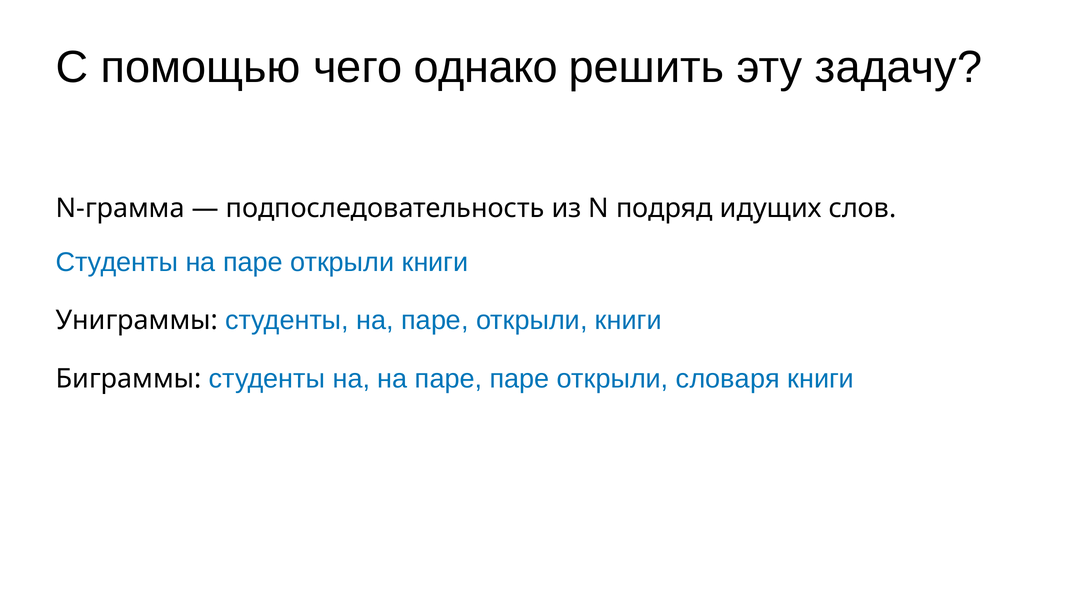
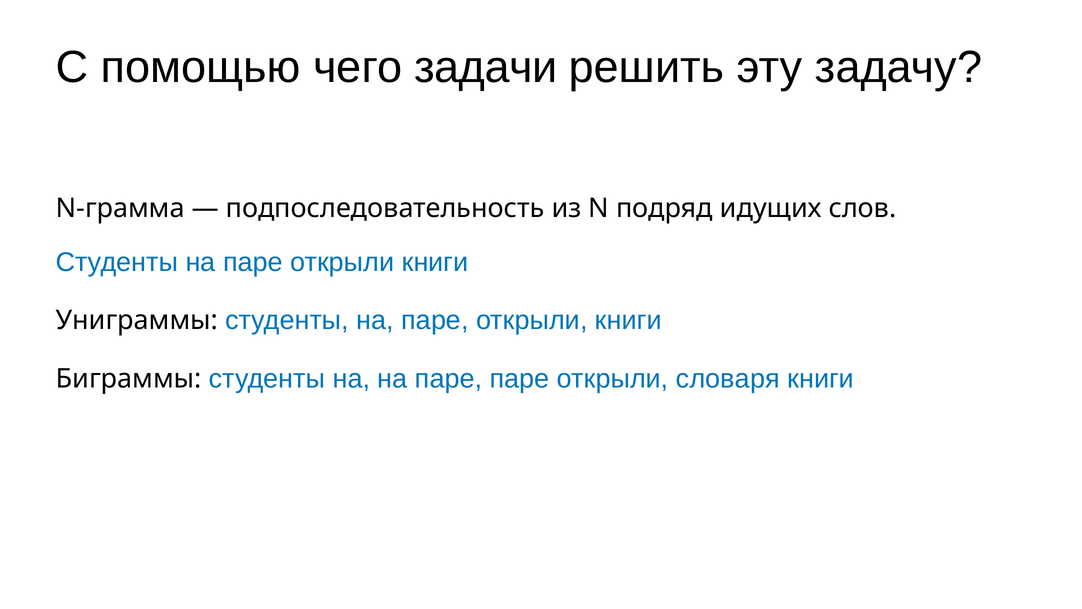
однако: однако -> задачи
